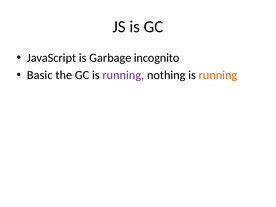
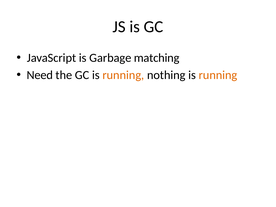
incognito: incognito -> matching
Basic: Basic -> Need
running at (123, 75) colour: purple -> orange
